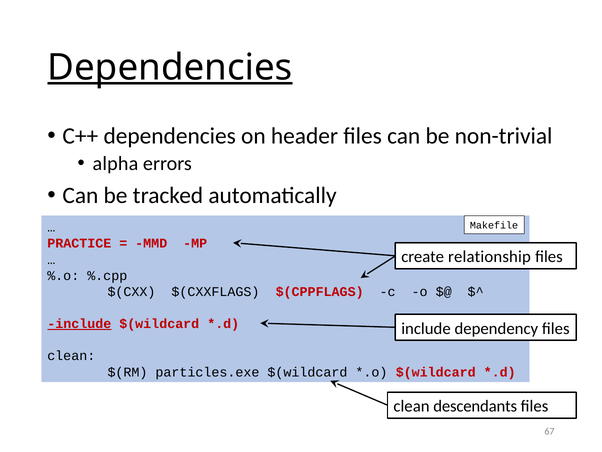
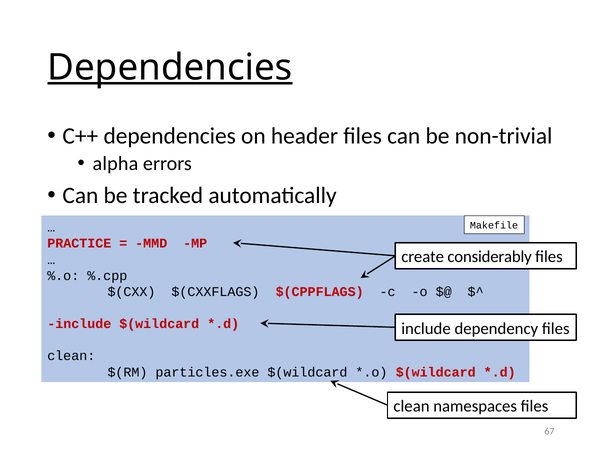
relationship: relationship -> considerably
include at (79, 324) underline: present -> none
descendants: descendants -> namespaces
